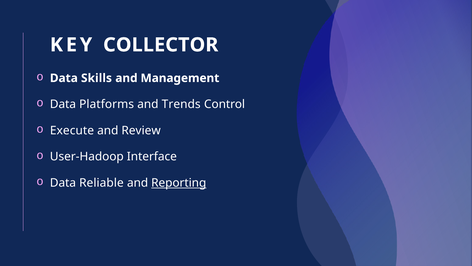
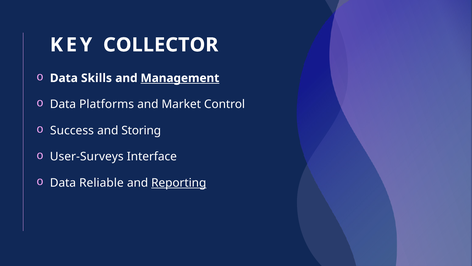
Management underline: none -> present
Trends: Trends -> Market
Execute: Execute -> Success
Review: Review -> Storing
User-Hadoop: User-Hadoop -> User-Surveys
